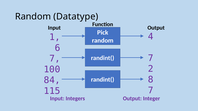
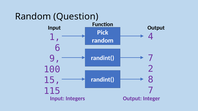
Datatype: Datatype -> Question
7 at (55, 59): 7 -> 9
84: 84 -> 15
